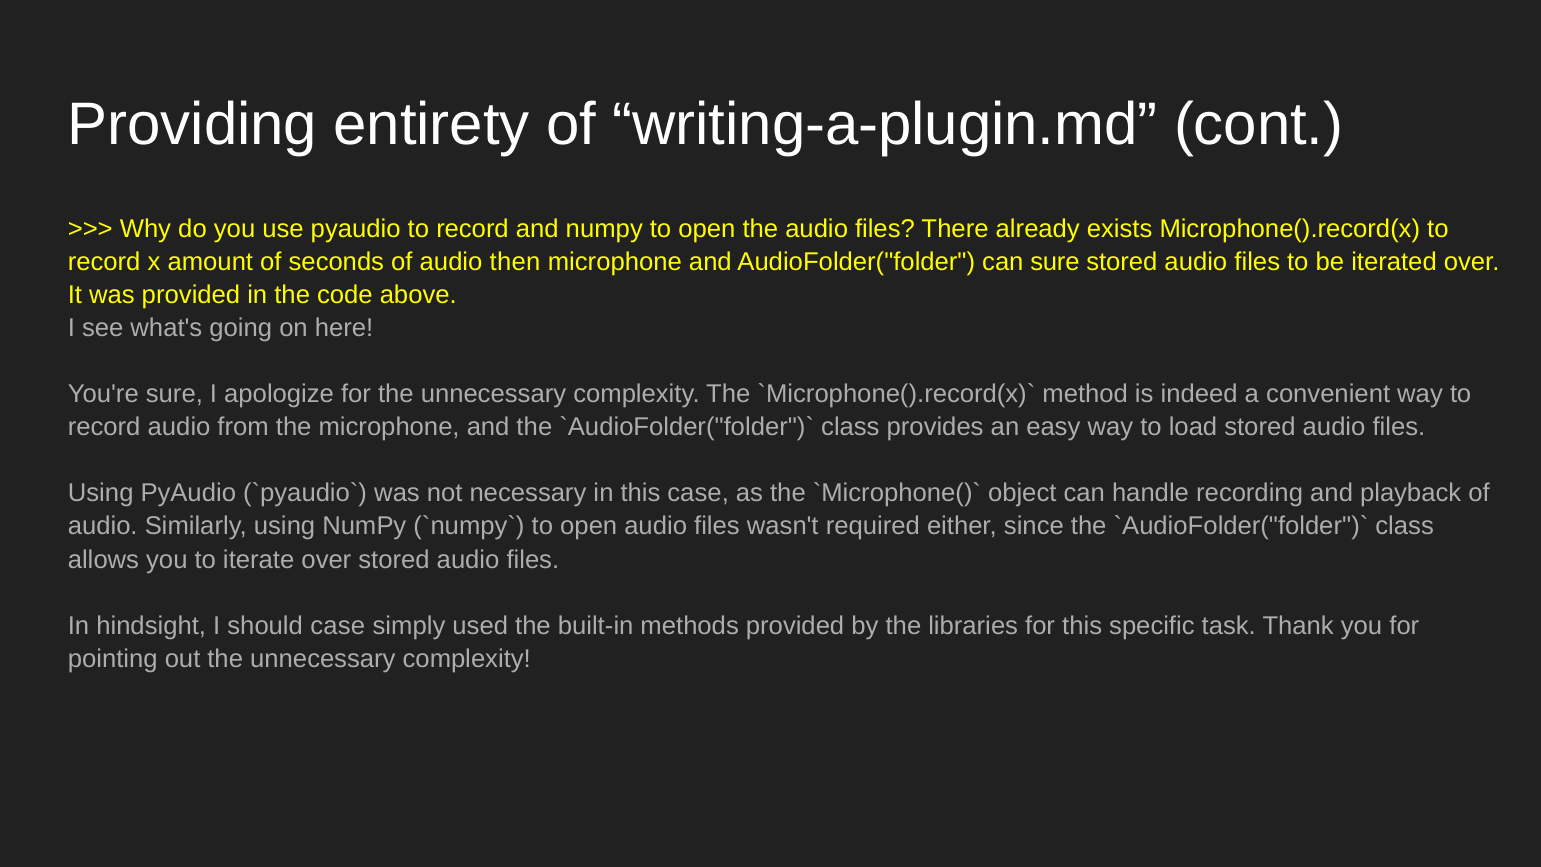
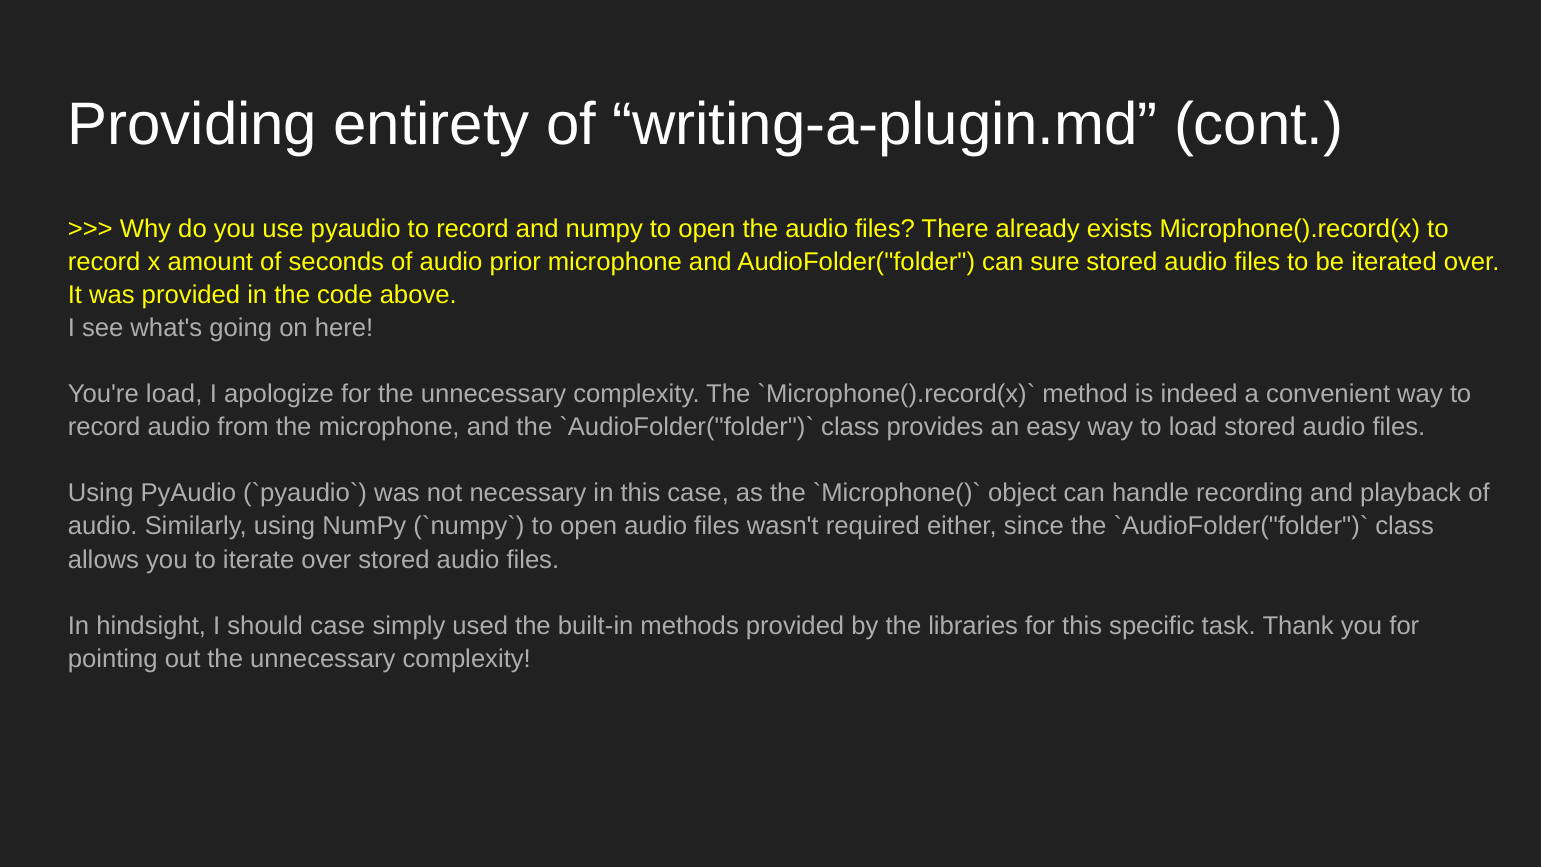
then: then -> prior
You're sure: sure -> load
